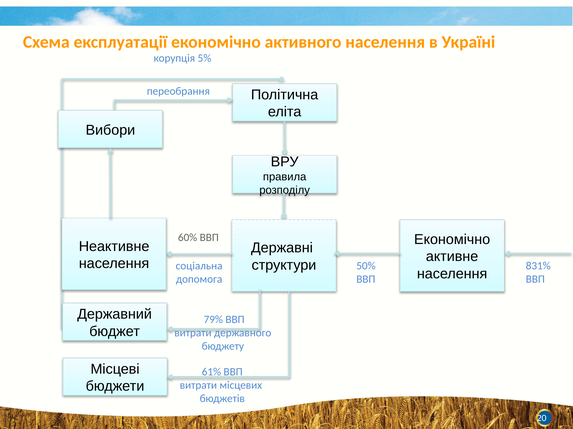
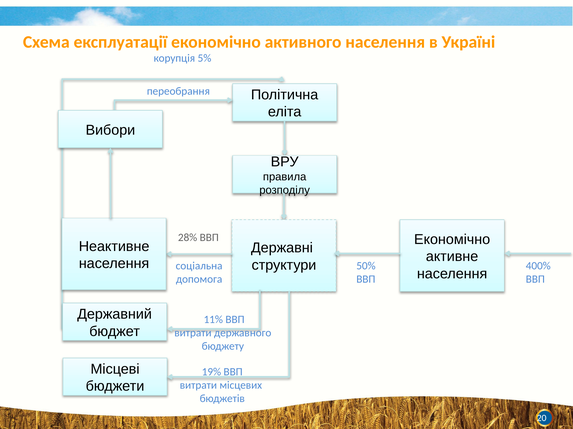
60%: 60% -> 28%
831%: 831% -> 400%
79%: 79% -> 11%
61%: 61% -> 19%
